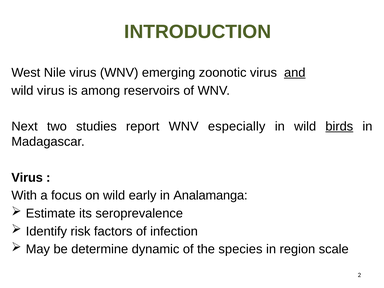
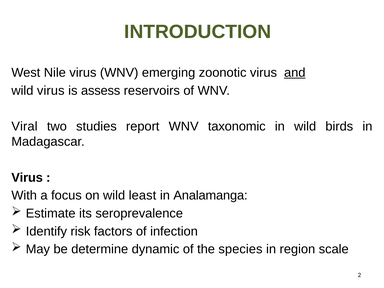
among: among -> assess
Next: Next -> Viral
especially: especially -> taxonomic
birds underline: present -> none
early: early -> least
